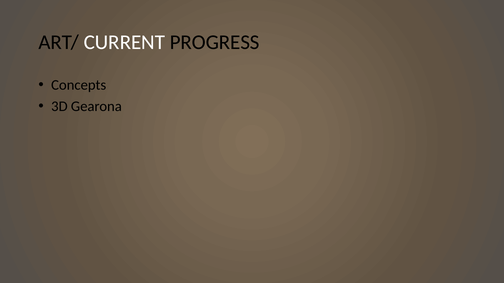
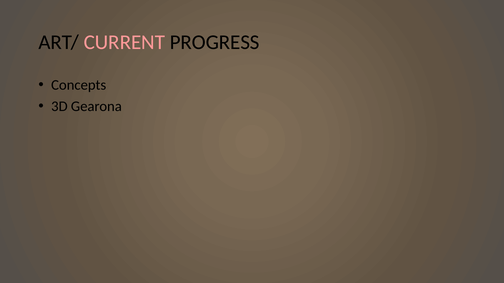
CURRENT colour: white -> pink
